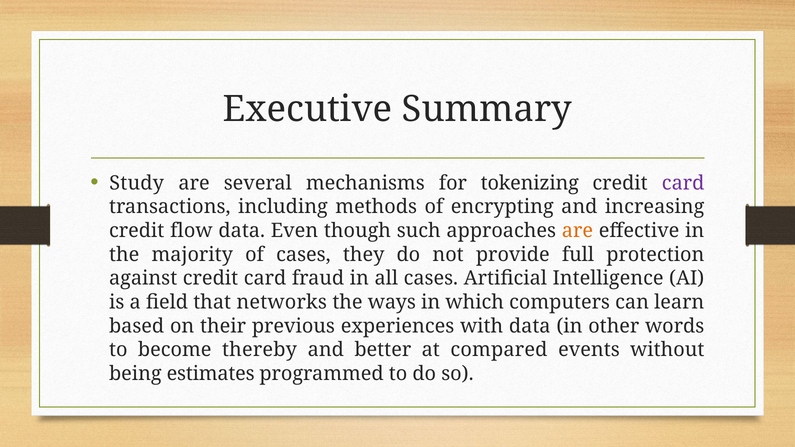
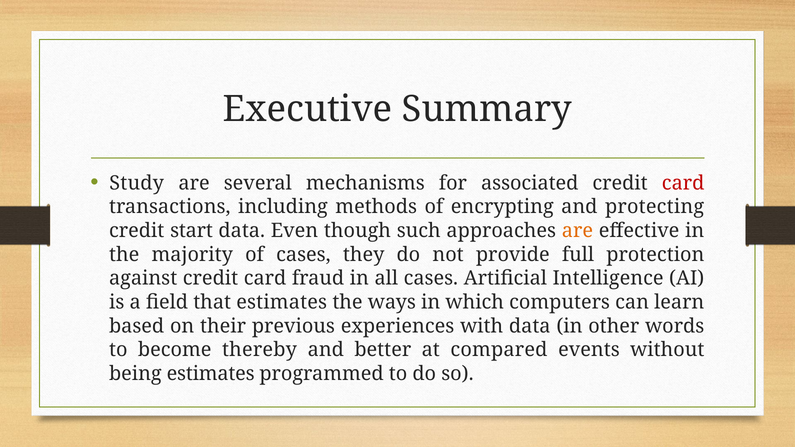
tokenizing: tokenizing -> associated
card at (683, 183) colour: purple -> red
increasing: increasing -> protecting
flow: flow -> start
that networks: networks -> estimates
